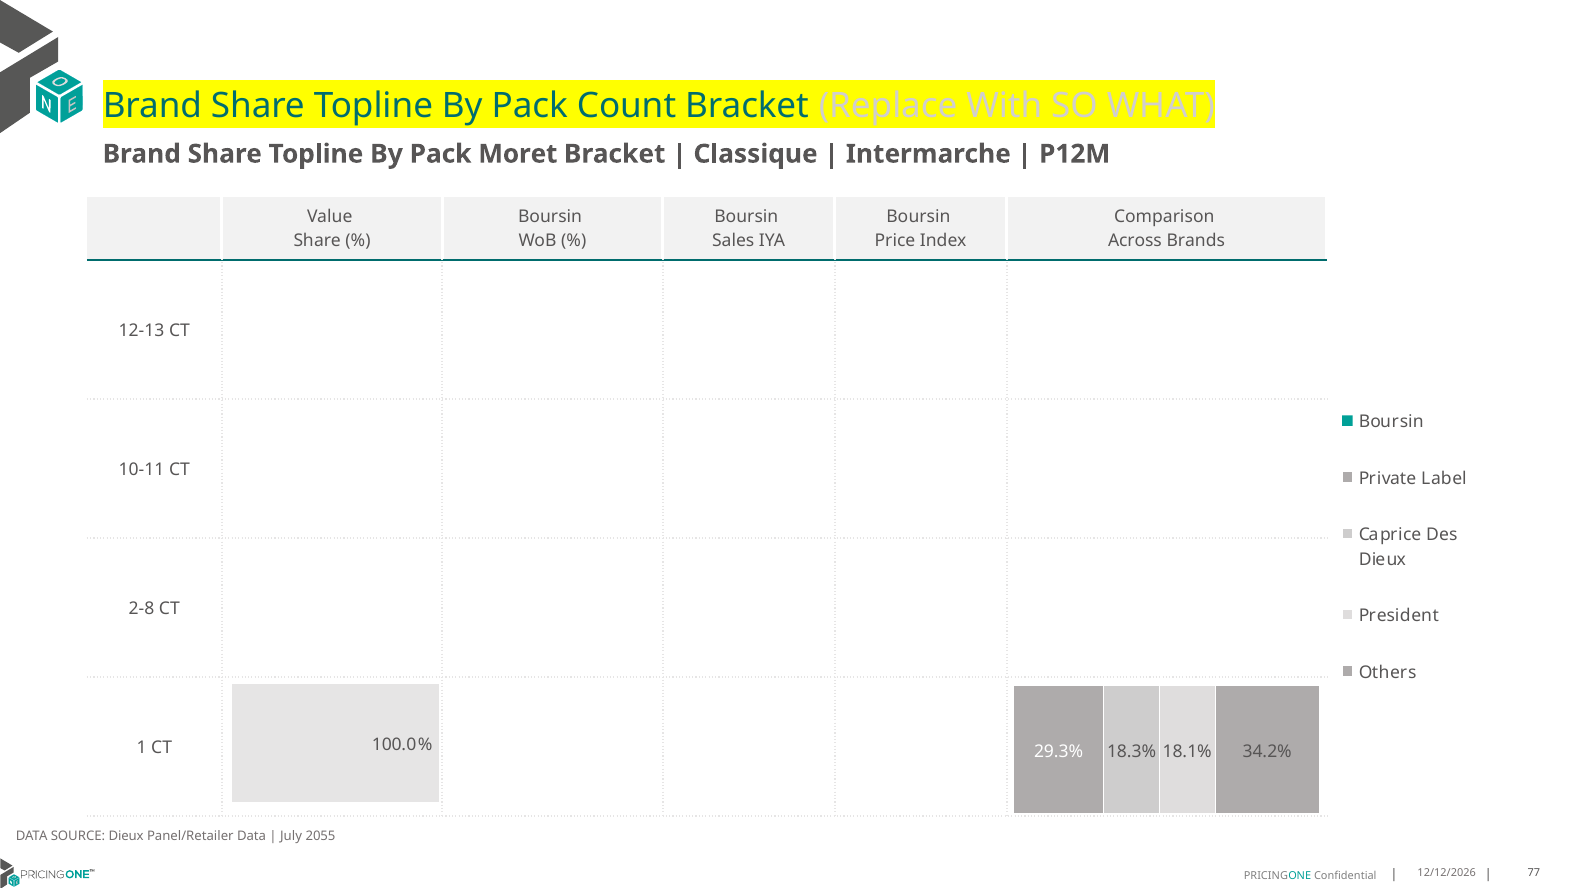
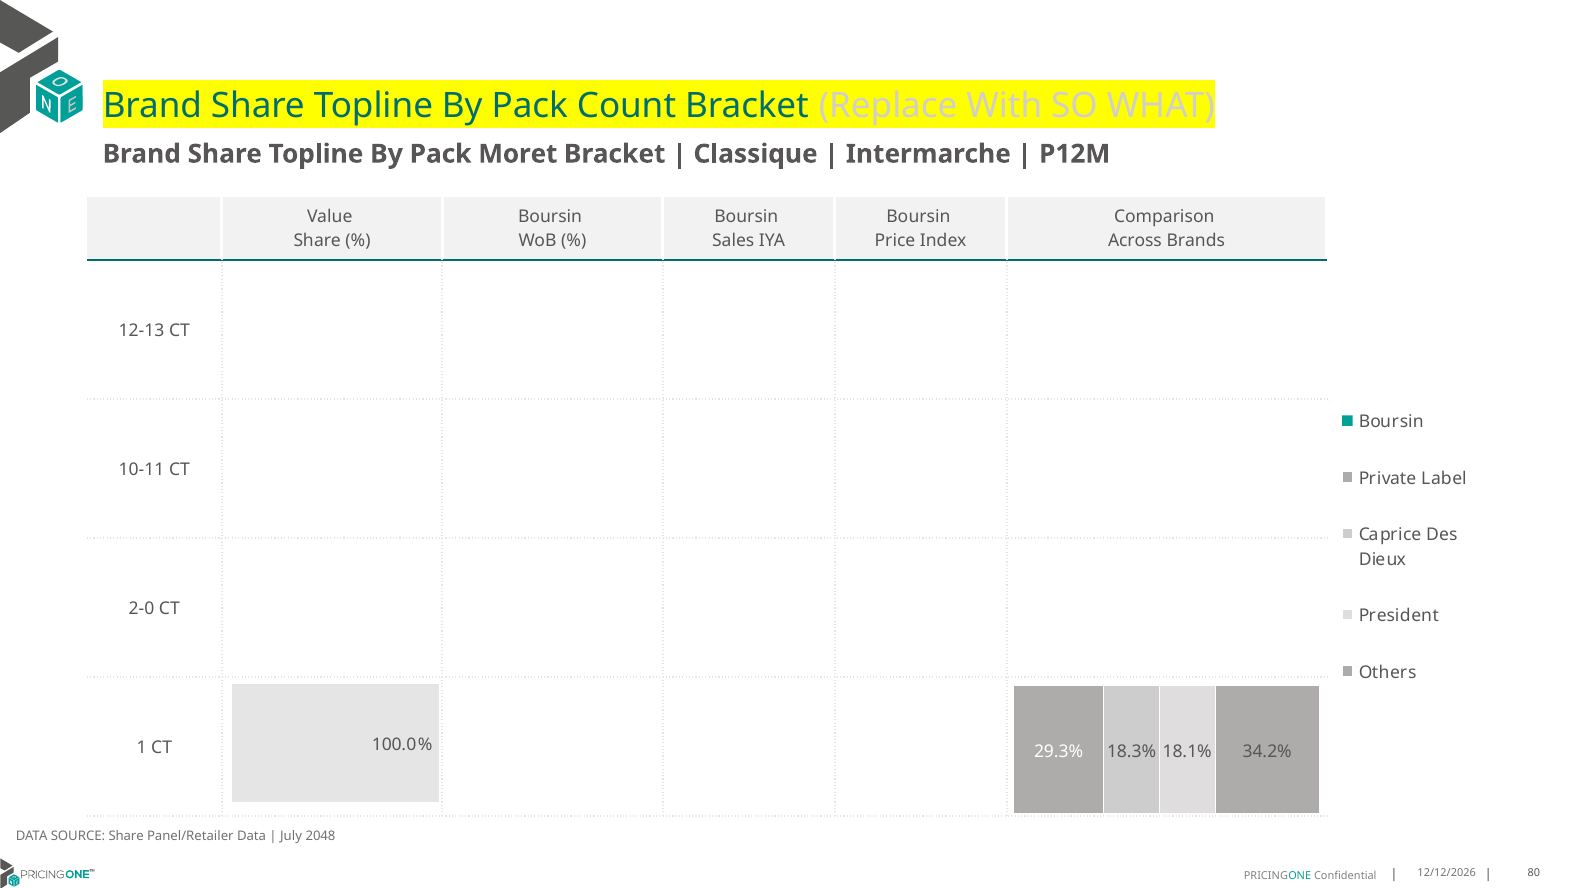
2-8: 2-8 -> 2-0
SOURCE Dieux: Dieux -> Share
2055: 2055 -> 2048
77: 77 -> 80
